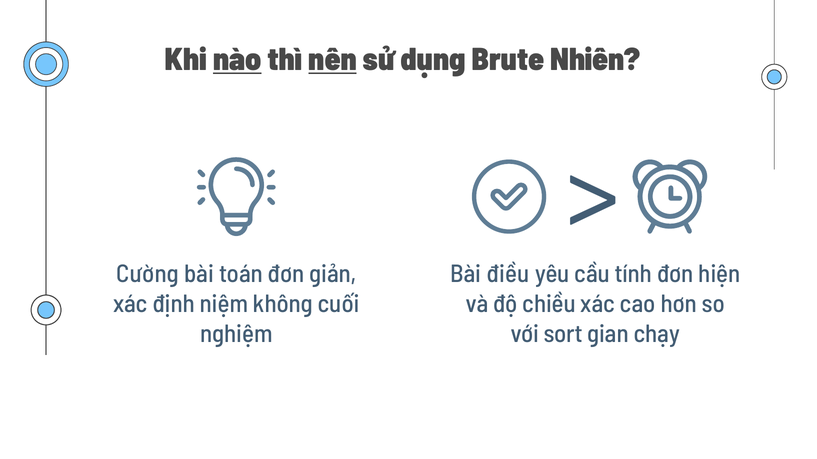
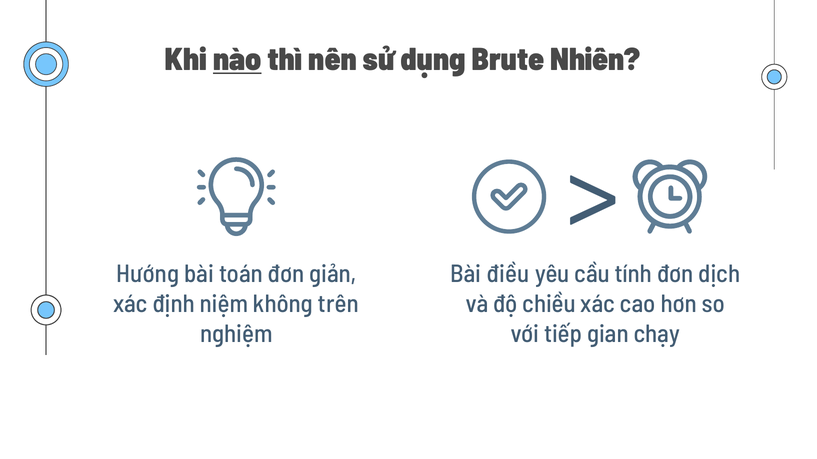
nên underline: present -> none
Cường: Cường -> Hướng
hiện: hiện -> dịch
cuối: cuối -> trên
sort: sort -> tiếp
